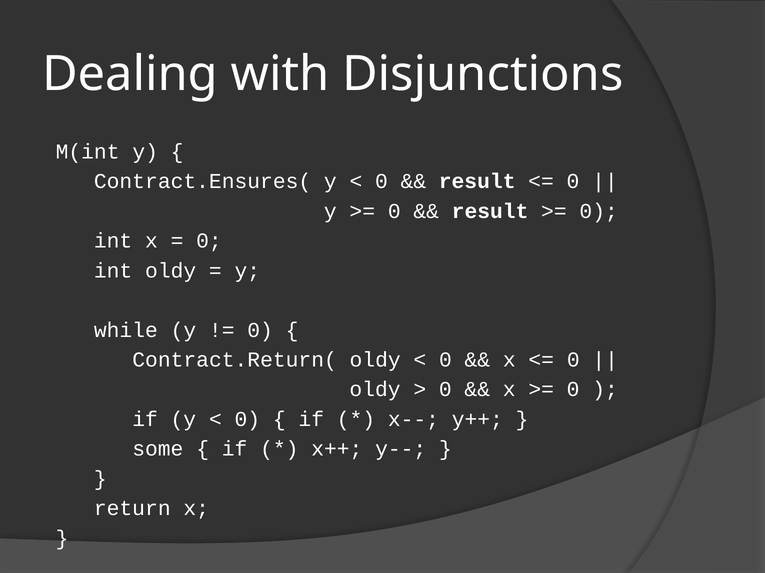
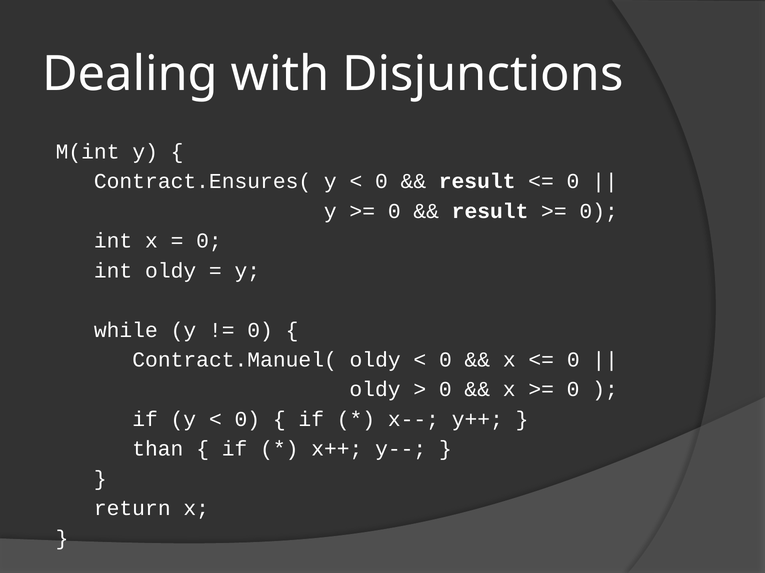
Contract.Return(: Contract.Return( -> Contract.Manuel(
some: some -> than
